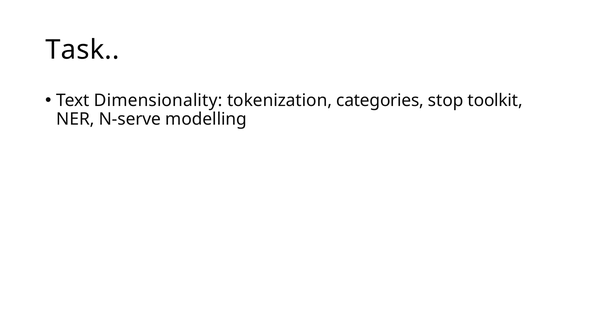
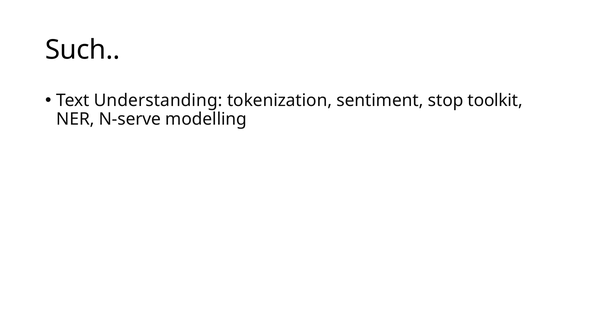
Task: Task -> Such
Dimensionality: Dimensionality -> Understanding
categories: categories -> sentiment
